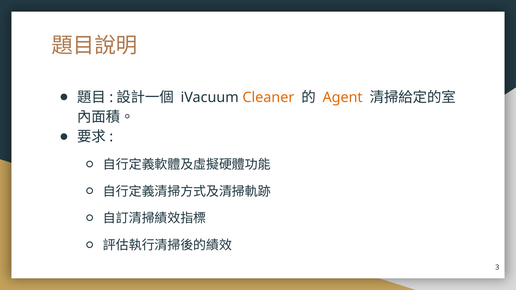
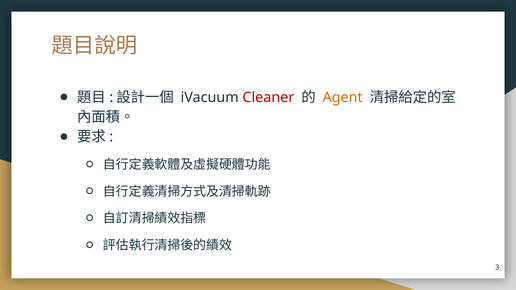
Cleaner colour: orange -> red
